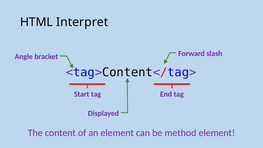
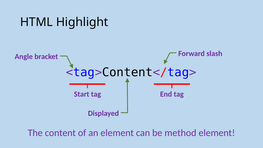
Interpret: Interpret -> Highlight
